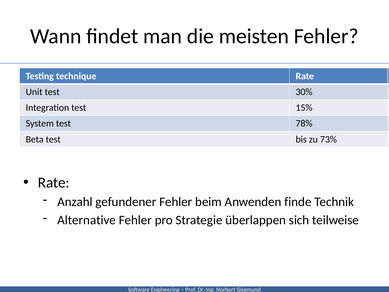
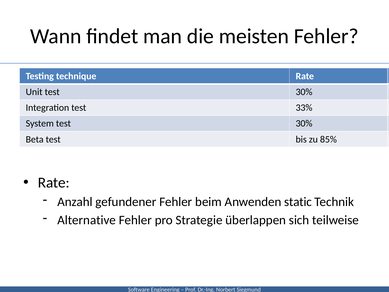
15%: 15% -> 33%
78% at (304, 123): 78% -> 30%
73%: 73% -> 85%
finde: finde -> static
